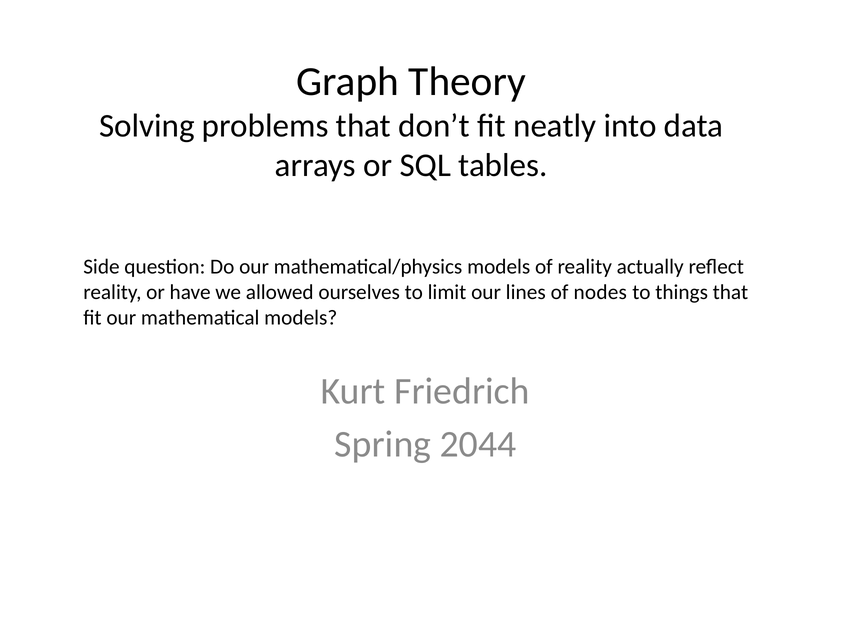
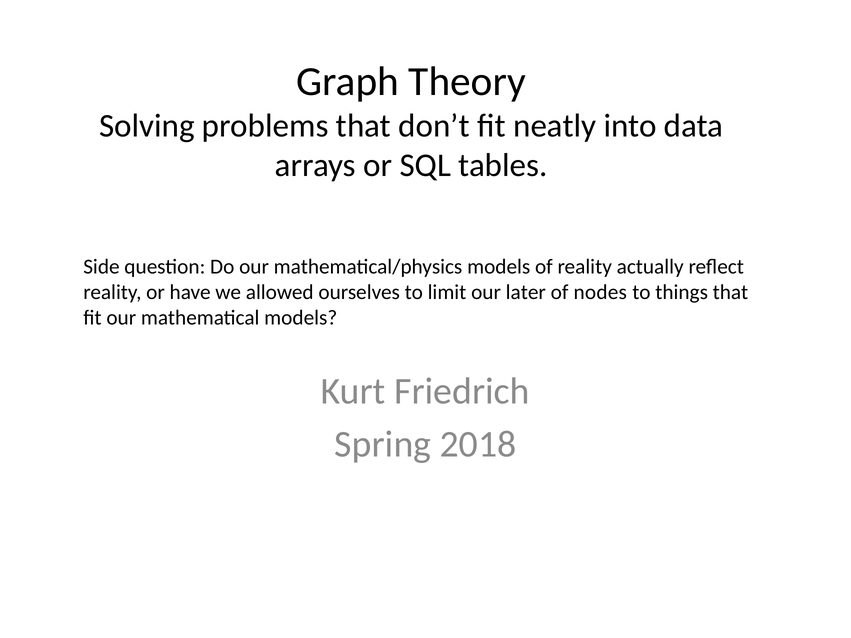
lines: lines -> later
2044: 2044 -> 2018
